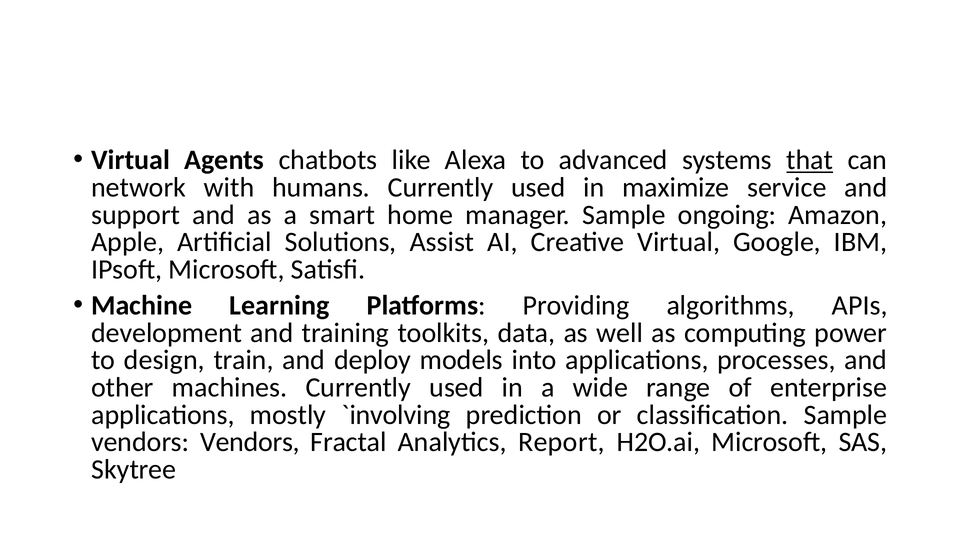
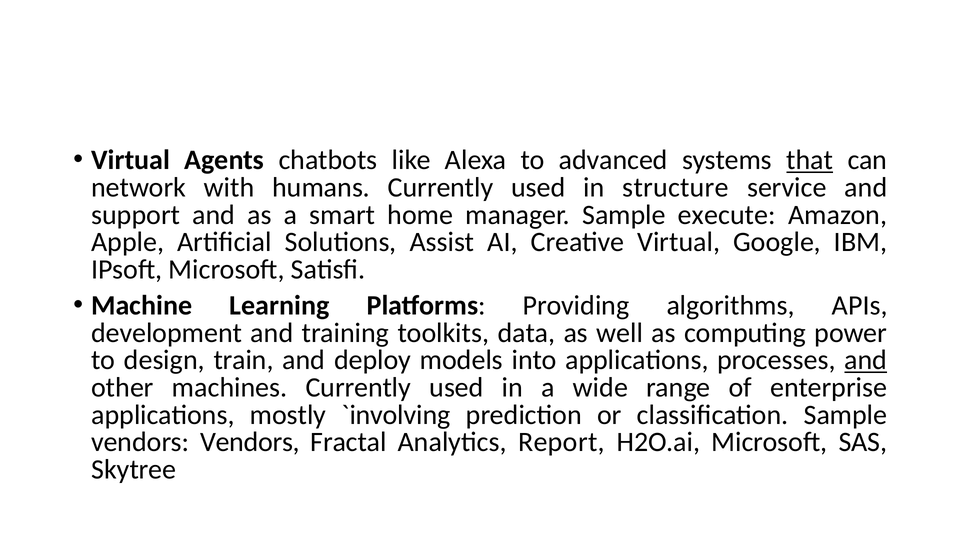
maximize: maximize -> structure
ongoing: ongoing -> execute
and at (866, 360) underline: none -> present
